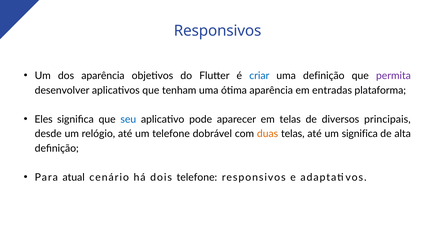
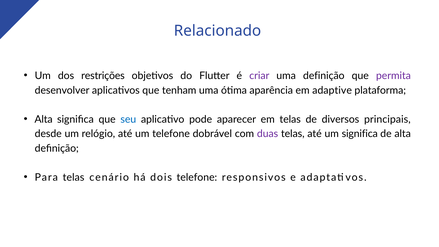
Responsivos at (218, 31): Responsivos -> Relacionado
dos aparência: aparência -> restrições
criar colour: blue -> purple
entradas: entradas -> adaptive
Eles at (44, 119): Eles -> Alta
duas colour: orange -> purple
Para atual: atual -> telas
